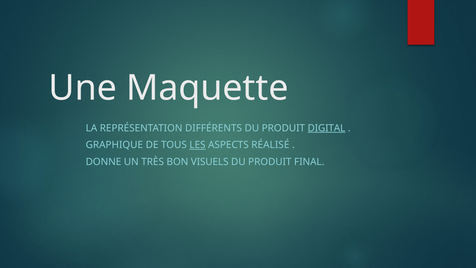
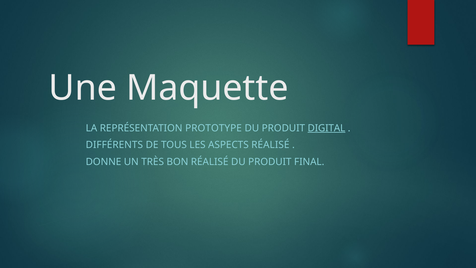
DIFFÉRENTS: DIFFÉRENTS -> PROTOTYPE
GRAPHIQUE: GRAPHIQUE -> DIFFÉRENTS
LES underline: present -> none
BON VISUELS: VISUELS -> RÉALISÉ
